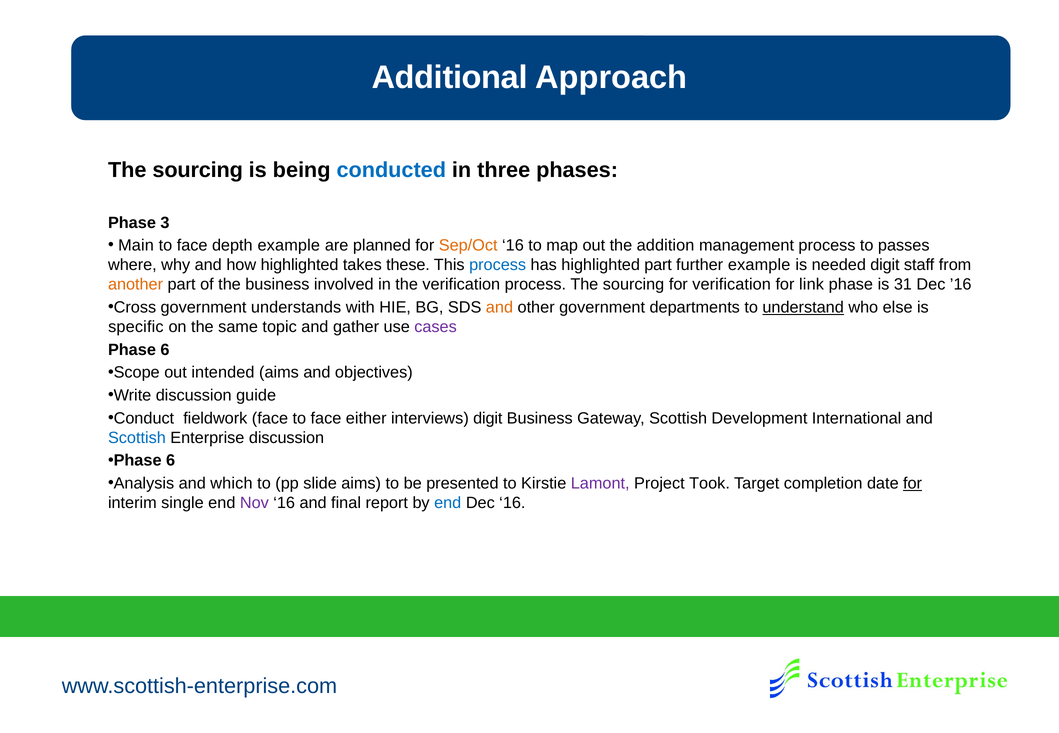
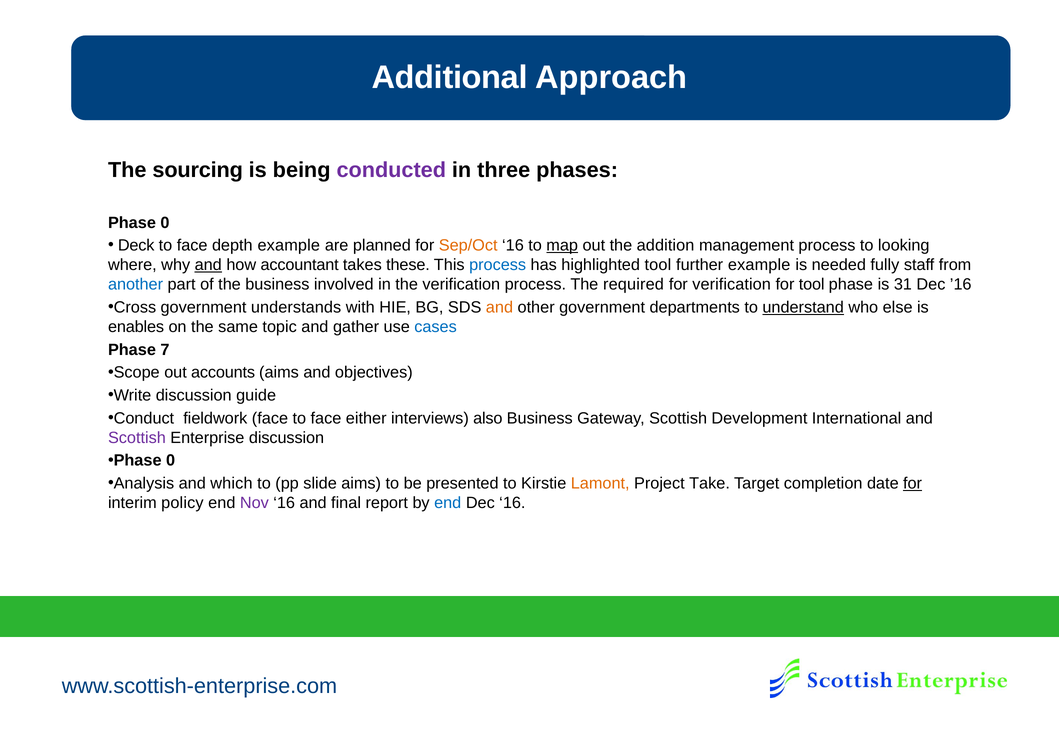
conducted colour: blue -> purple
3 at (165, 223): 3 -> 0
Main: Main -> Deck
map underline: none -> present
passes: passes -> looking
and at (208, 265) underline: none -> present
how highlighted: highlighted -> accountant
highlighted part: part -> tool
needed digit: digit -> fully
another colour: orange -> blue
process The sourcing: sourcing -> required
for link: link -> tool
specific: specific -> enables
cases colour: purple -> blue
6 at (165, 350): 6 -> 7
intended: intended -> accounts
interviews digit: digit -> also
Scottish at (137, 438) colour: blue -> purple
6 at (171, 461): 6 -> 0
Lamont colour: purple -> orange
Took: Took -> Take
single: single -> policy
